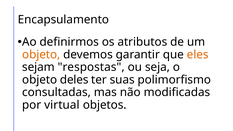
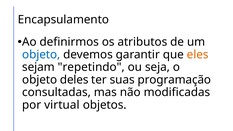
objeto at (41, 55) colour: orange -> blue
respostas: respostas -> repetindo
polimorfismo: polimorfismo -> programação
